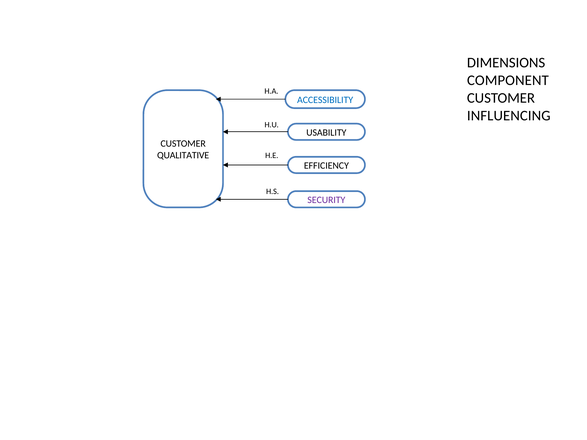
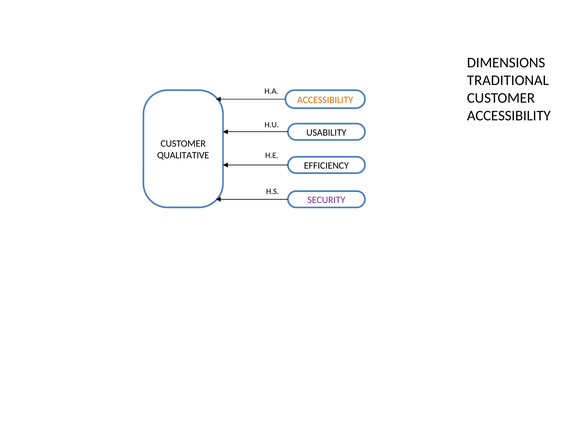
COMPONENT: COMPONENT -> TRADITIONAL
ACCESSIBILITY at (325, 100) colour: blue -> orange
INFLUENCING at (509, 116): INFLUENCING -> ACCESSIBILITY
